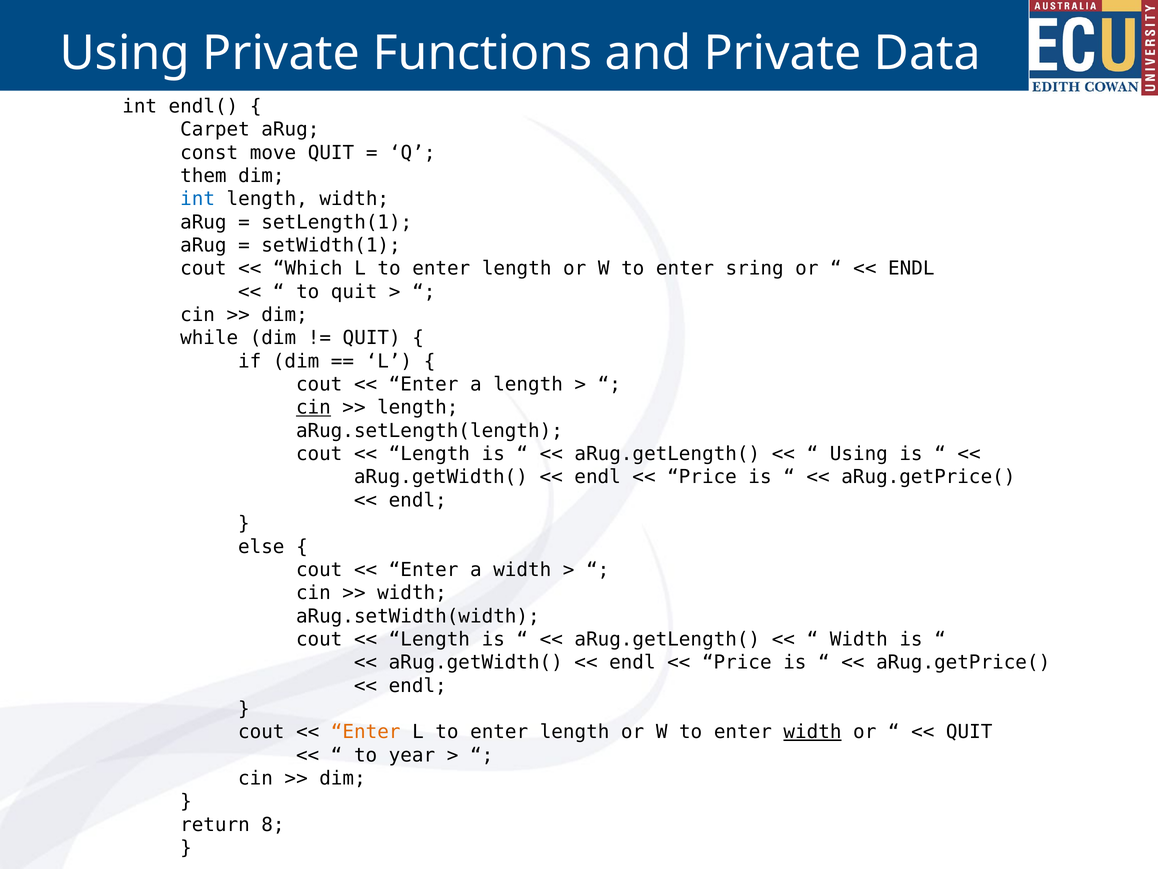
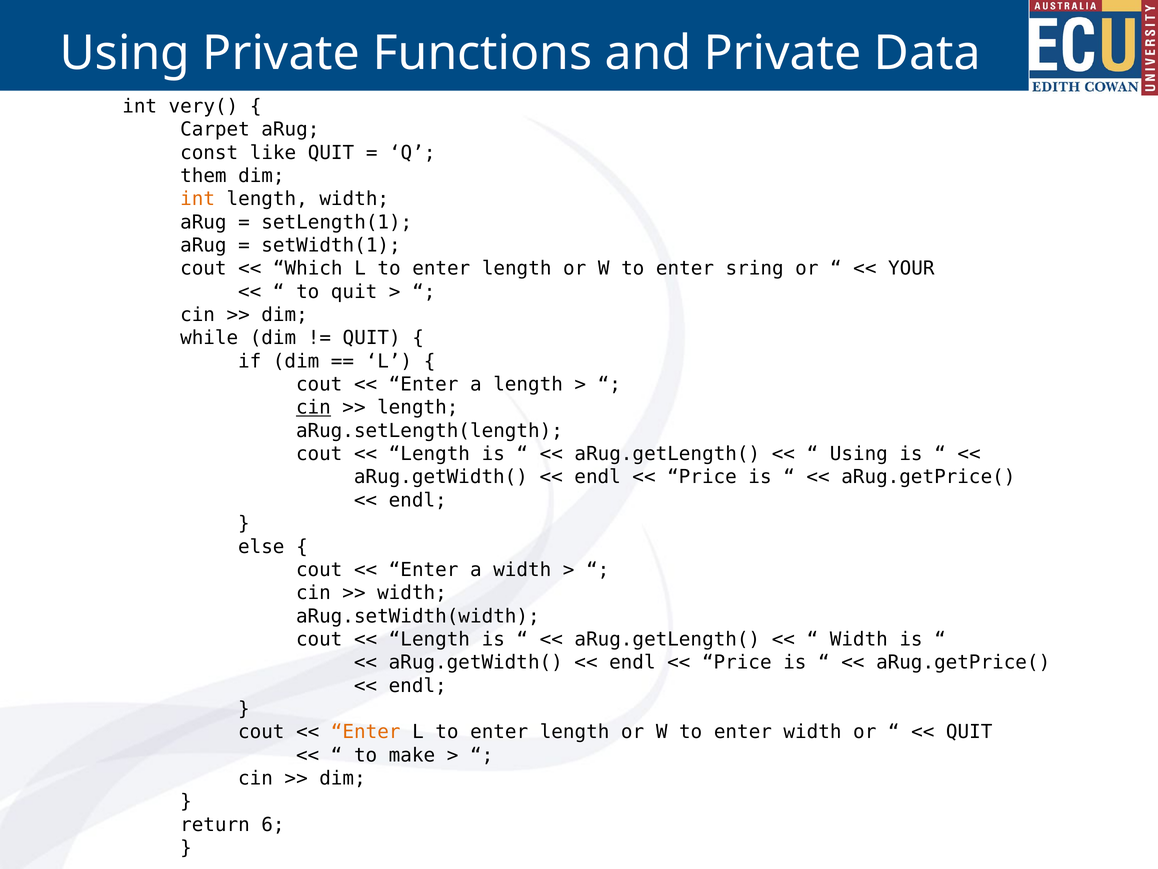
endl(: endl( -> very(
move: move -> like
int at (198, 199) colour: blue -> orange
ENDL at (911, 268): ENDL -> YOUR
width at (813, 732) underline: present -> none
year: year -> make
8: 8 -> 6
